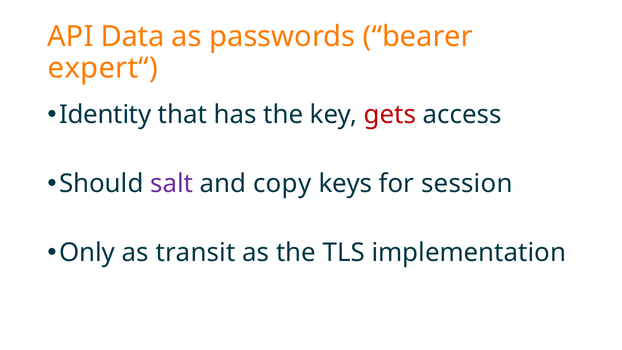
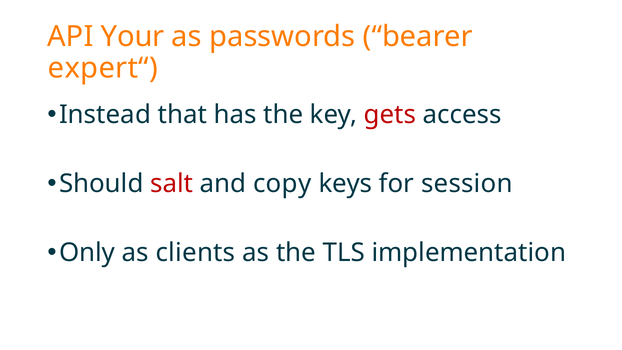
Data: Data -> Your
Identity: Identity -> Instead
salt colour: purple -> red
transit: transit -> clients
